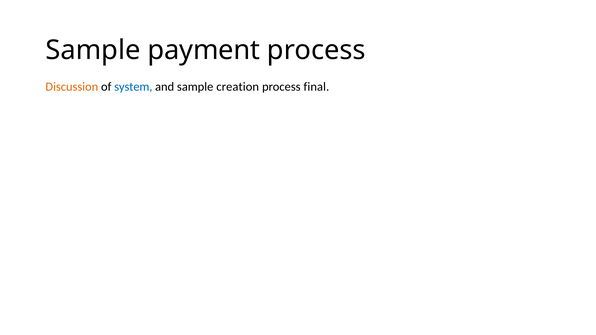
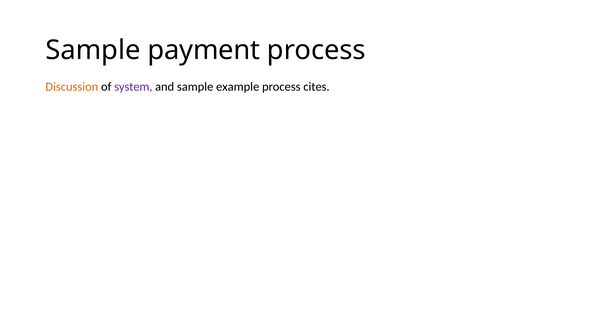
system colour: blue -> purple
creation: creation -> example
final: final -> cites
